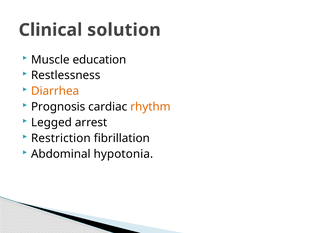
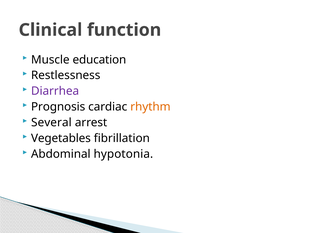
solution: solution -> function
Diarrhea colour: orange -> purple
Legged: Legged -> Several
Restriction: Restriction -> Vegetables
